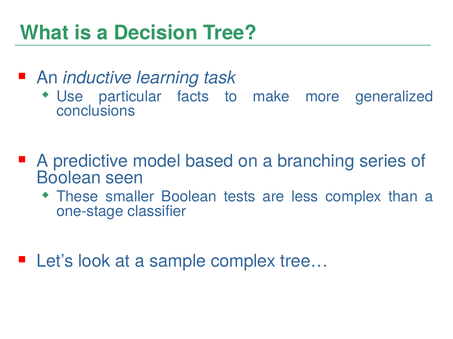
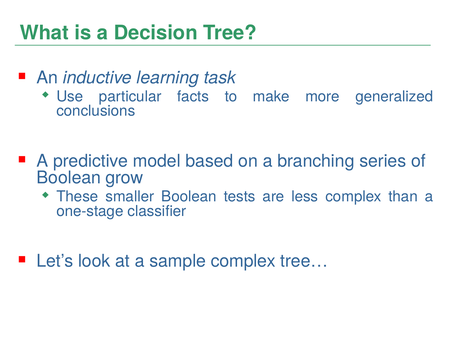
seen: seen -> grow
